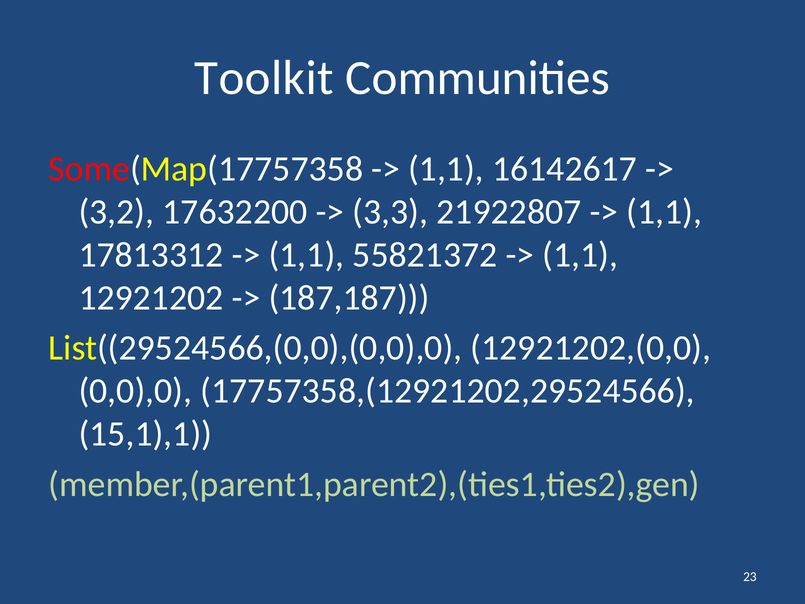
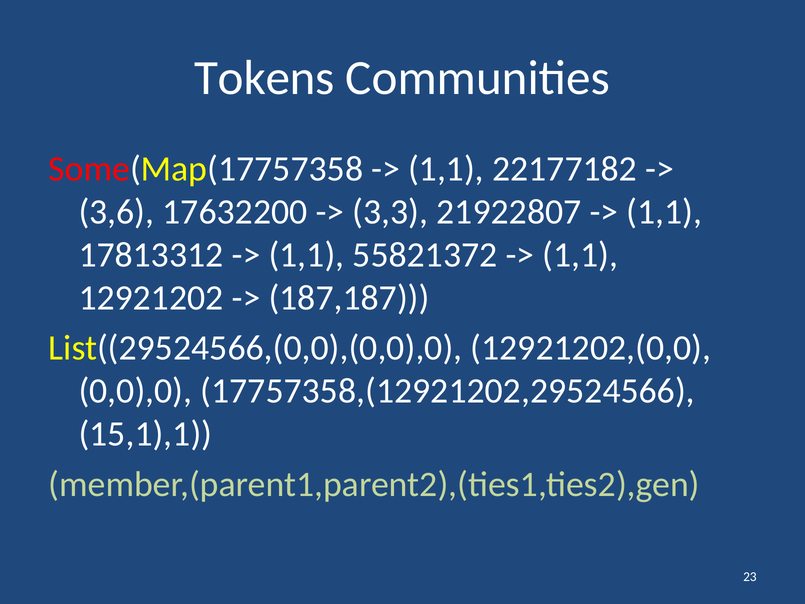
Toolkit: Toolkit -> Tokens
16142617: 16142617 -> 22177182
3,2: 3,2 -> 3,6
